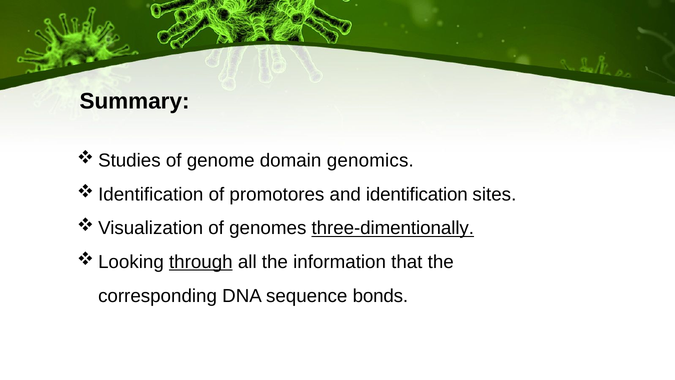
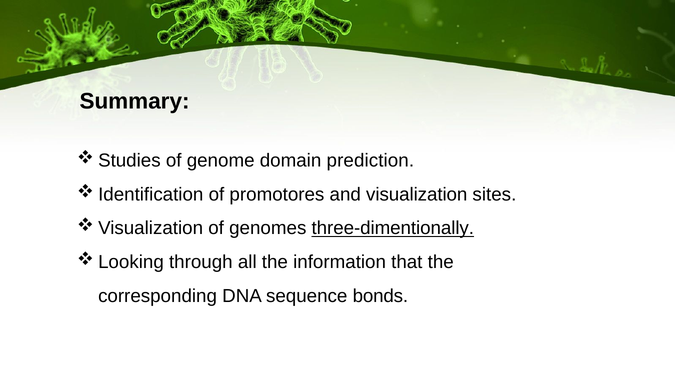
genomics: genomics -> prediction
identification: identification -> visualization
through underline: present -> none
